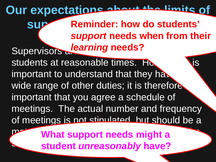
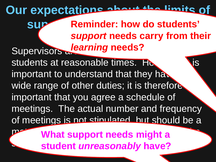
when: when -> carry
